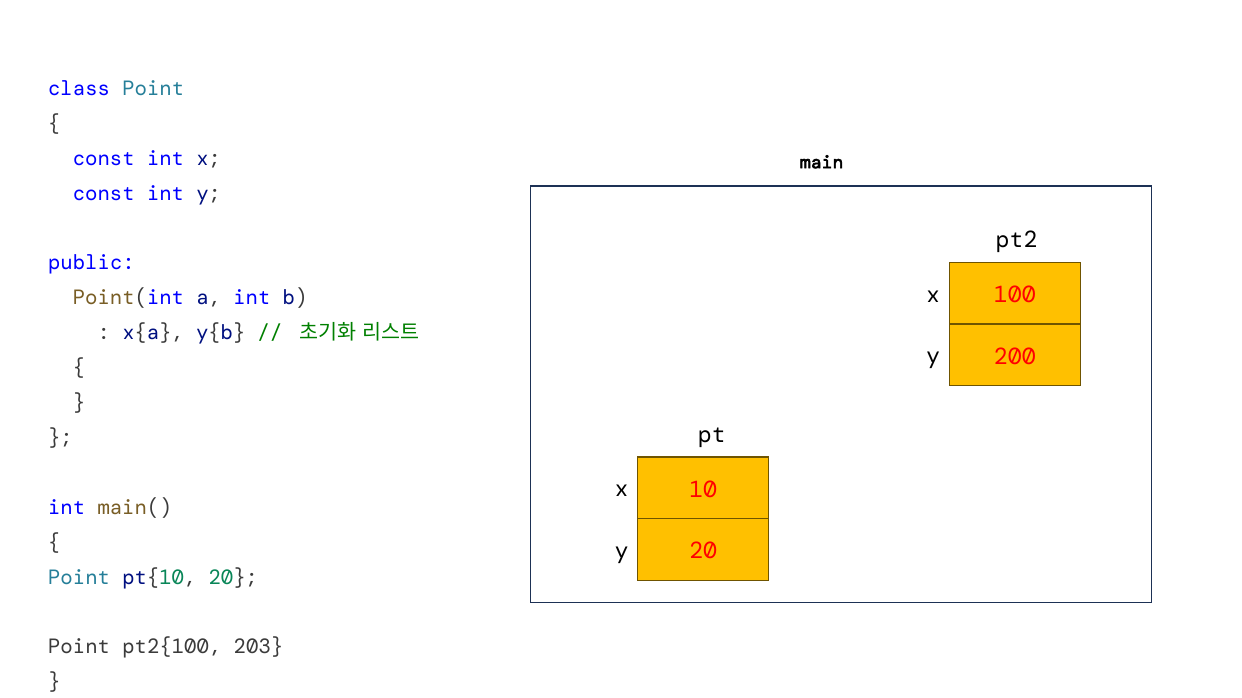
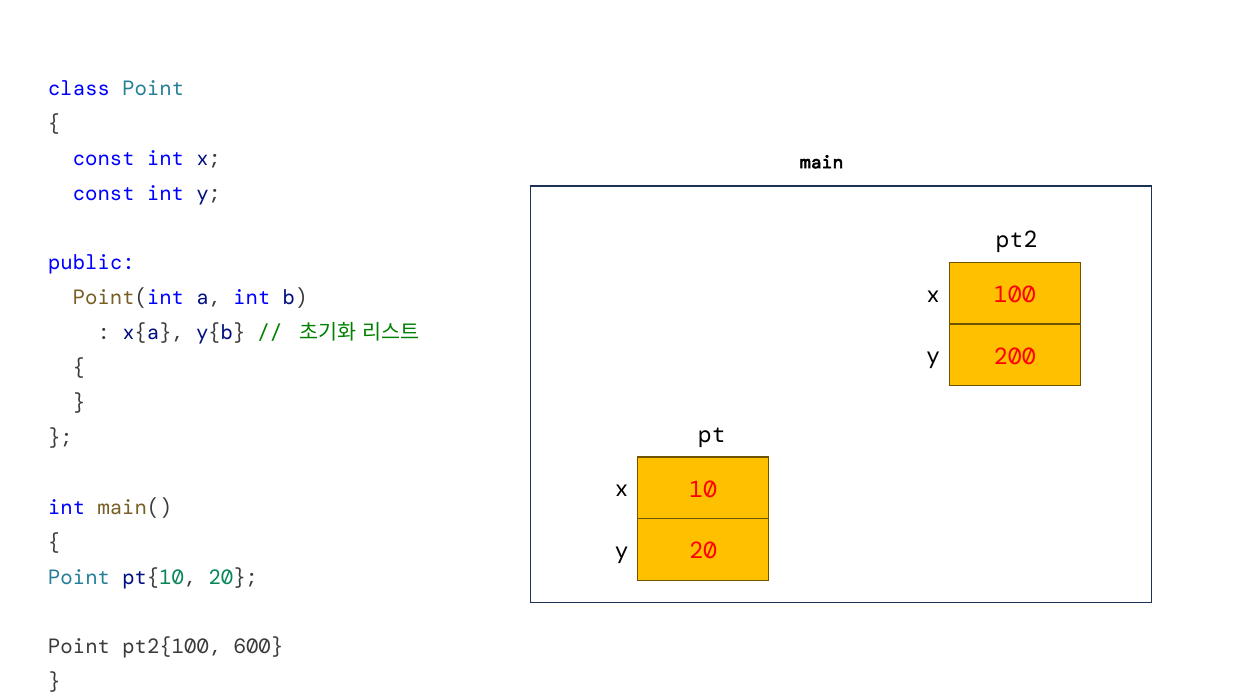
203: 203 -> 600
